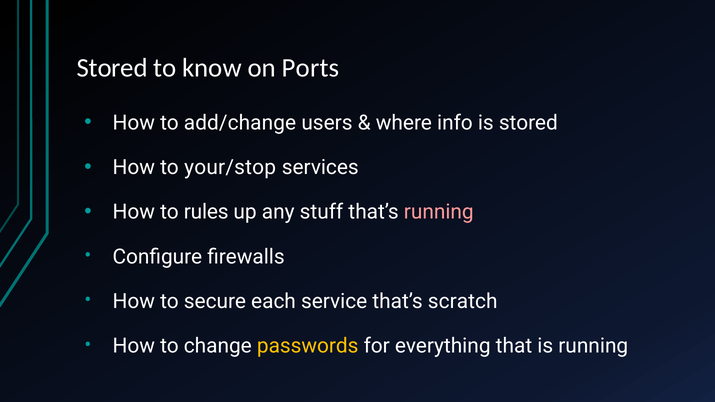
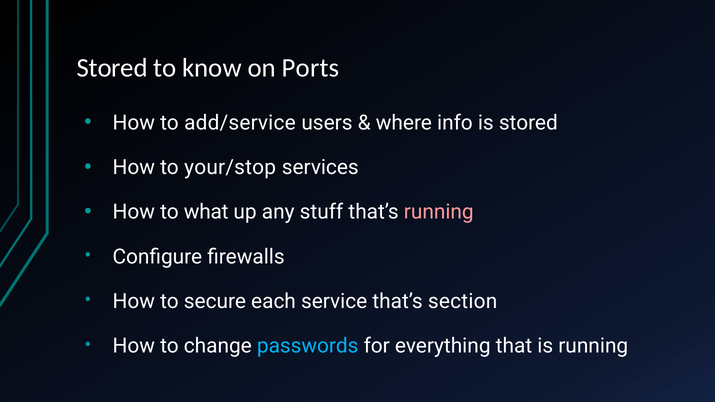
add/change: add/change -> add/service
rules: rules -> what
scratch: scratch -> section
passwords colour: yellow -> light blue
